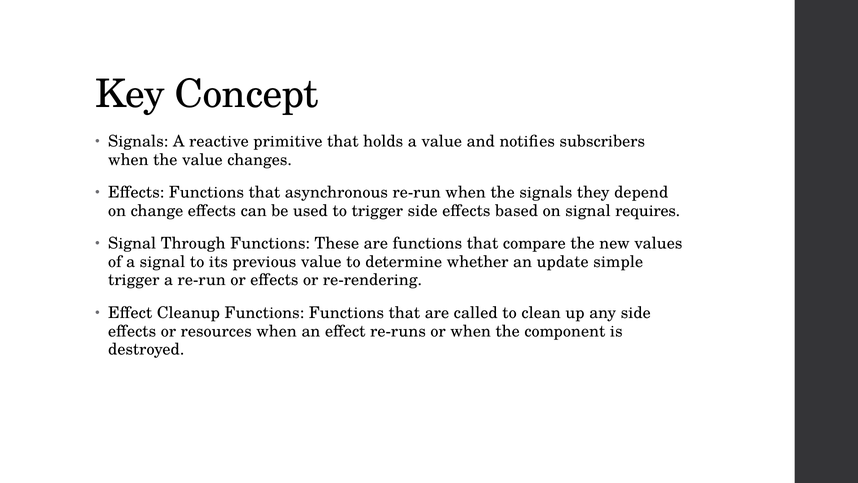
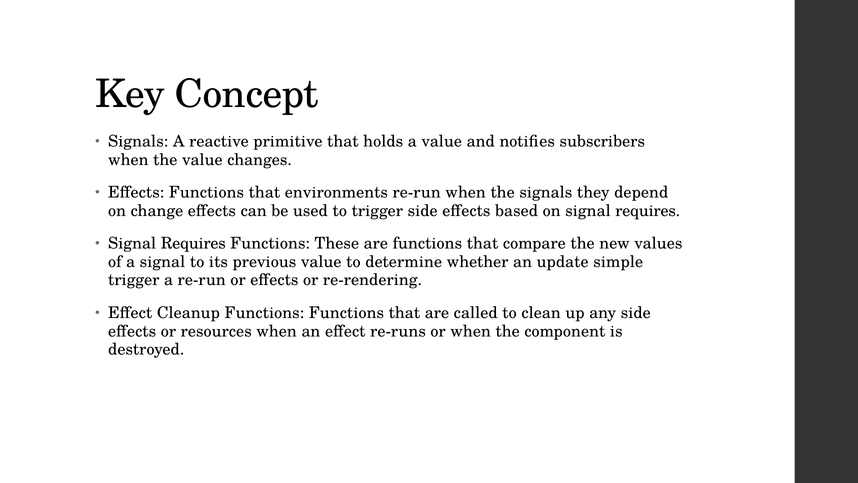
asynchronous: asynchronous -> environments
Through at (193, 243): Through -> Requires
